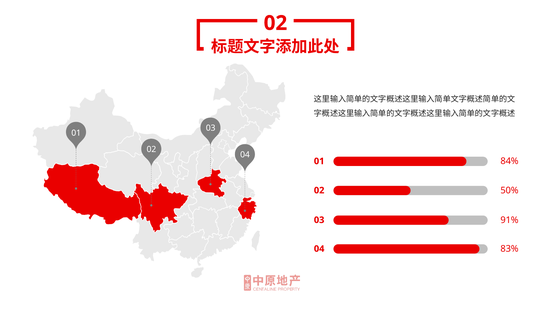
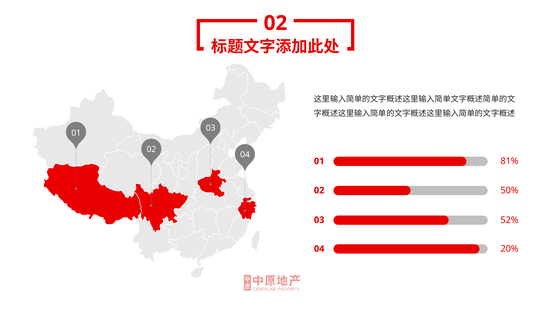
84%: 84% -> 81%
91%: 91% -> 52%
83%: 83% -> 20%
